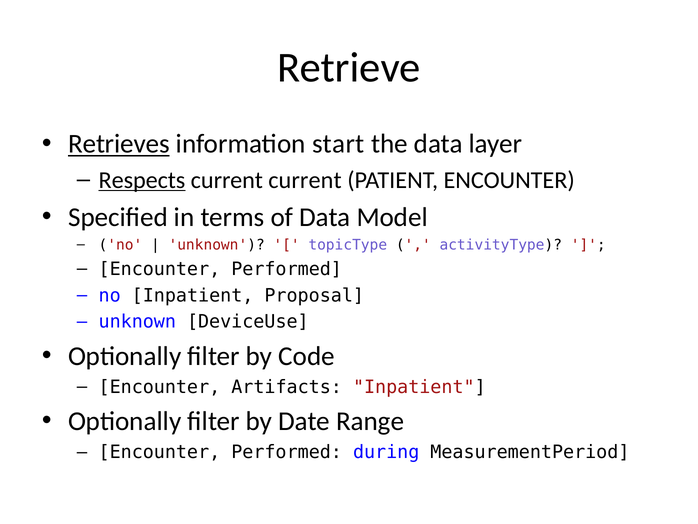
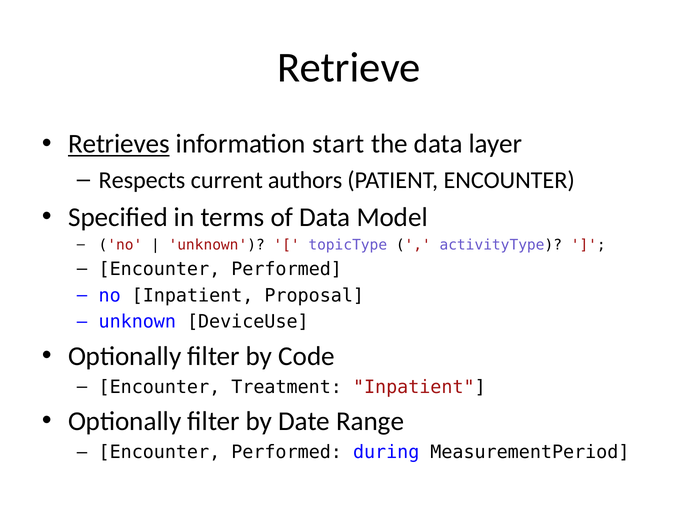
Respects underline: present -> none
current current: current -> authors
Artifacts: Artifacts -> Treatment
